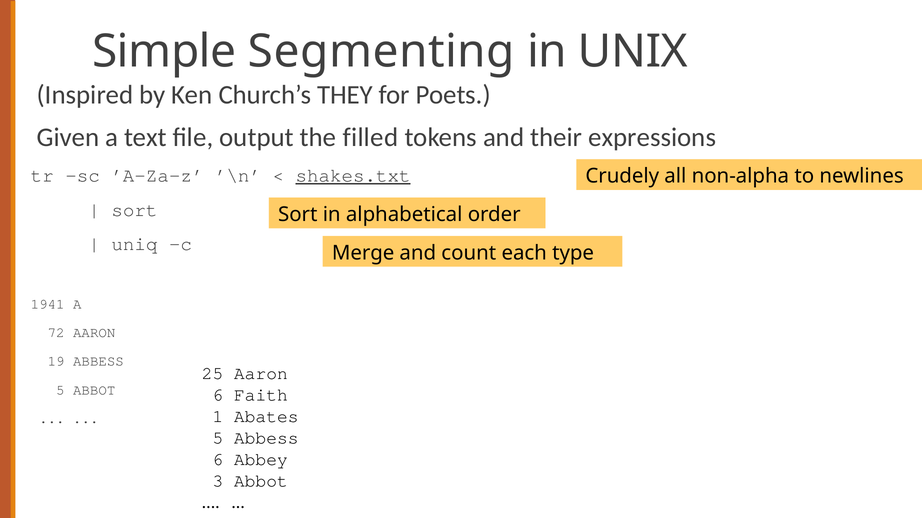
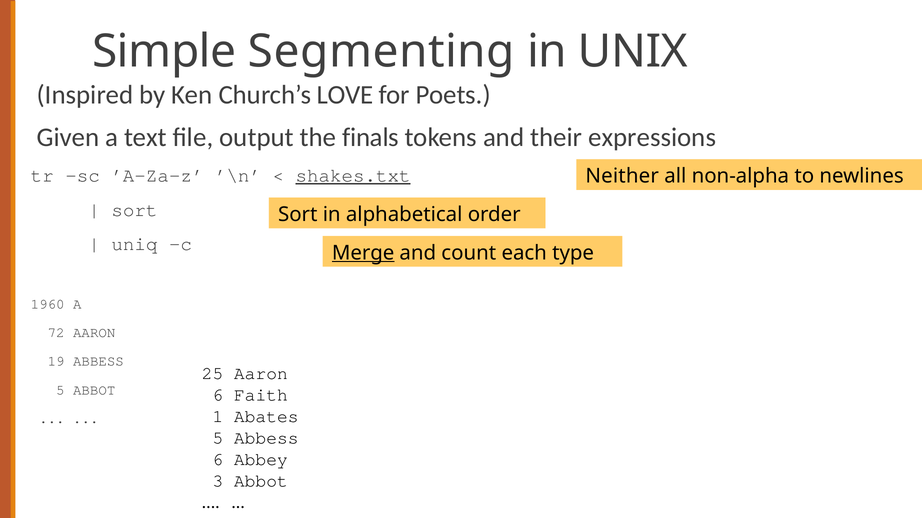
THEY: THEY -> LOVE
filled: filled -> finals
Crudely: Crudely -> Neither
Merge underline: none -> present
1941: 1941 -> 1960
